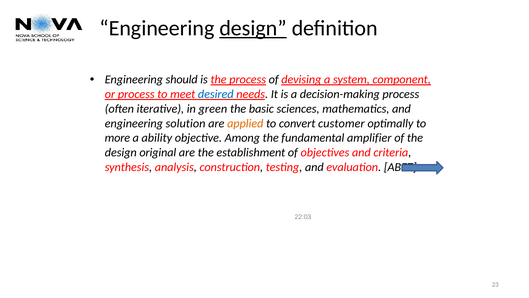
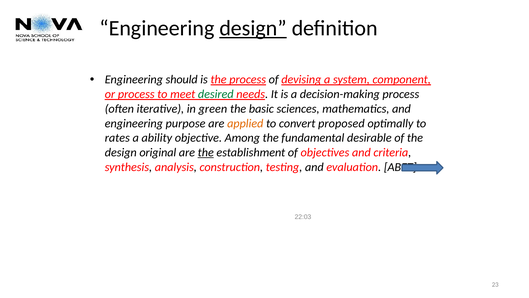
desired colour: blue -> green
solution: solution -> purpose
customer: customer -> proposed
more: more -> rates
amplifier: amplifier -> desirable
the at (206, 152) underline: none -> present
